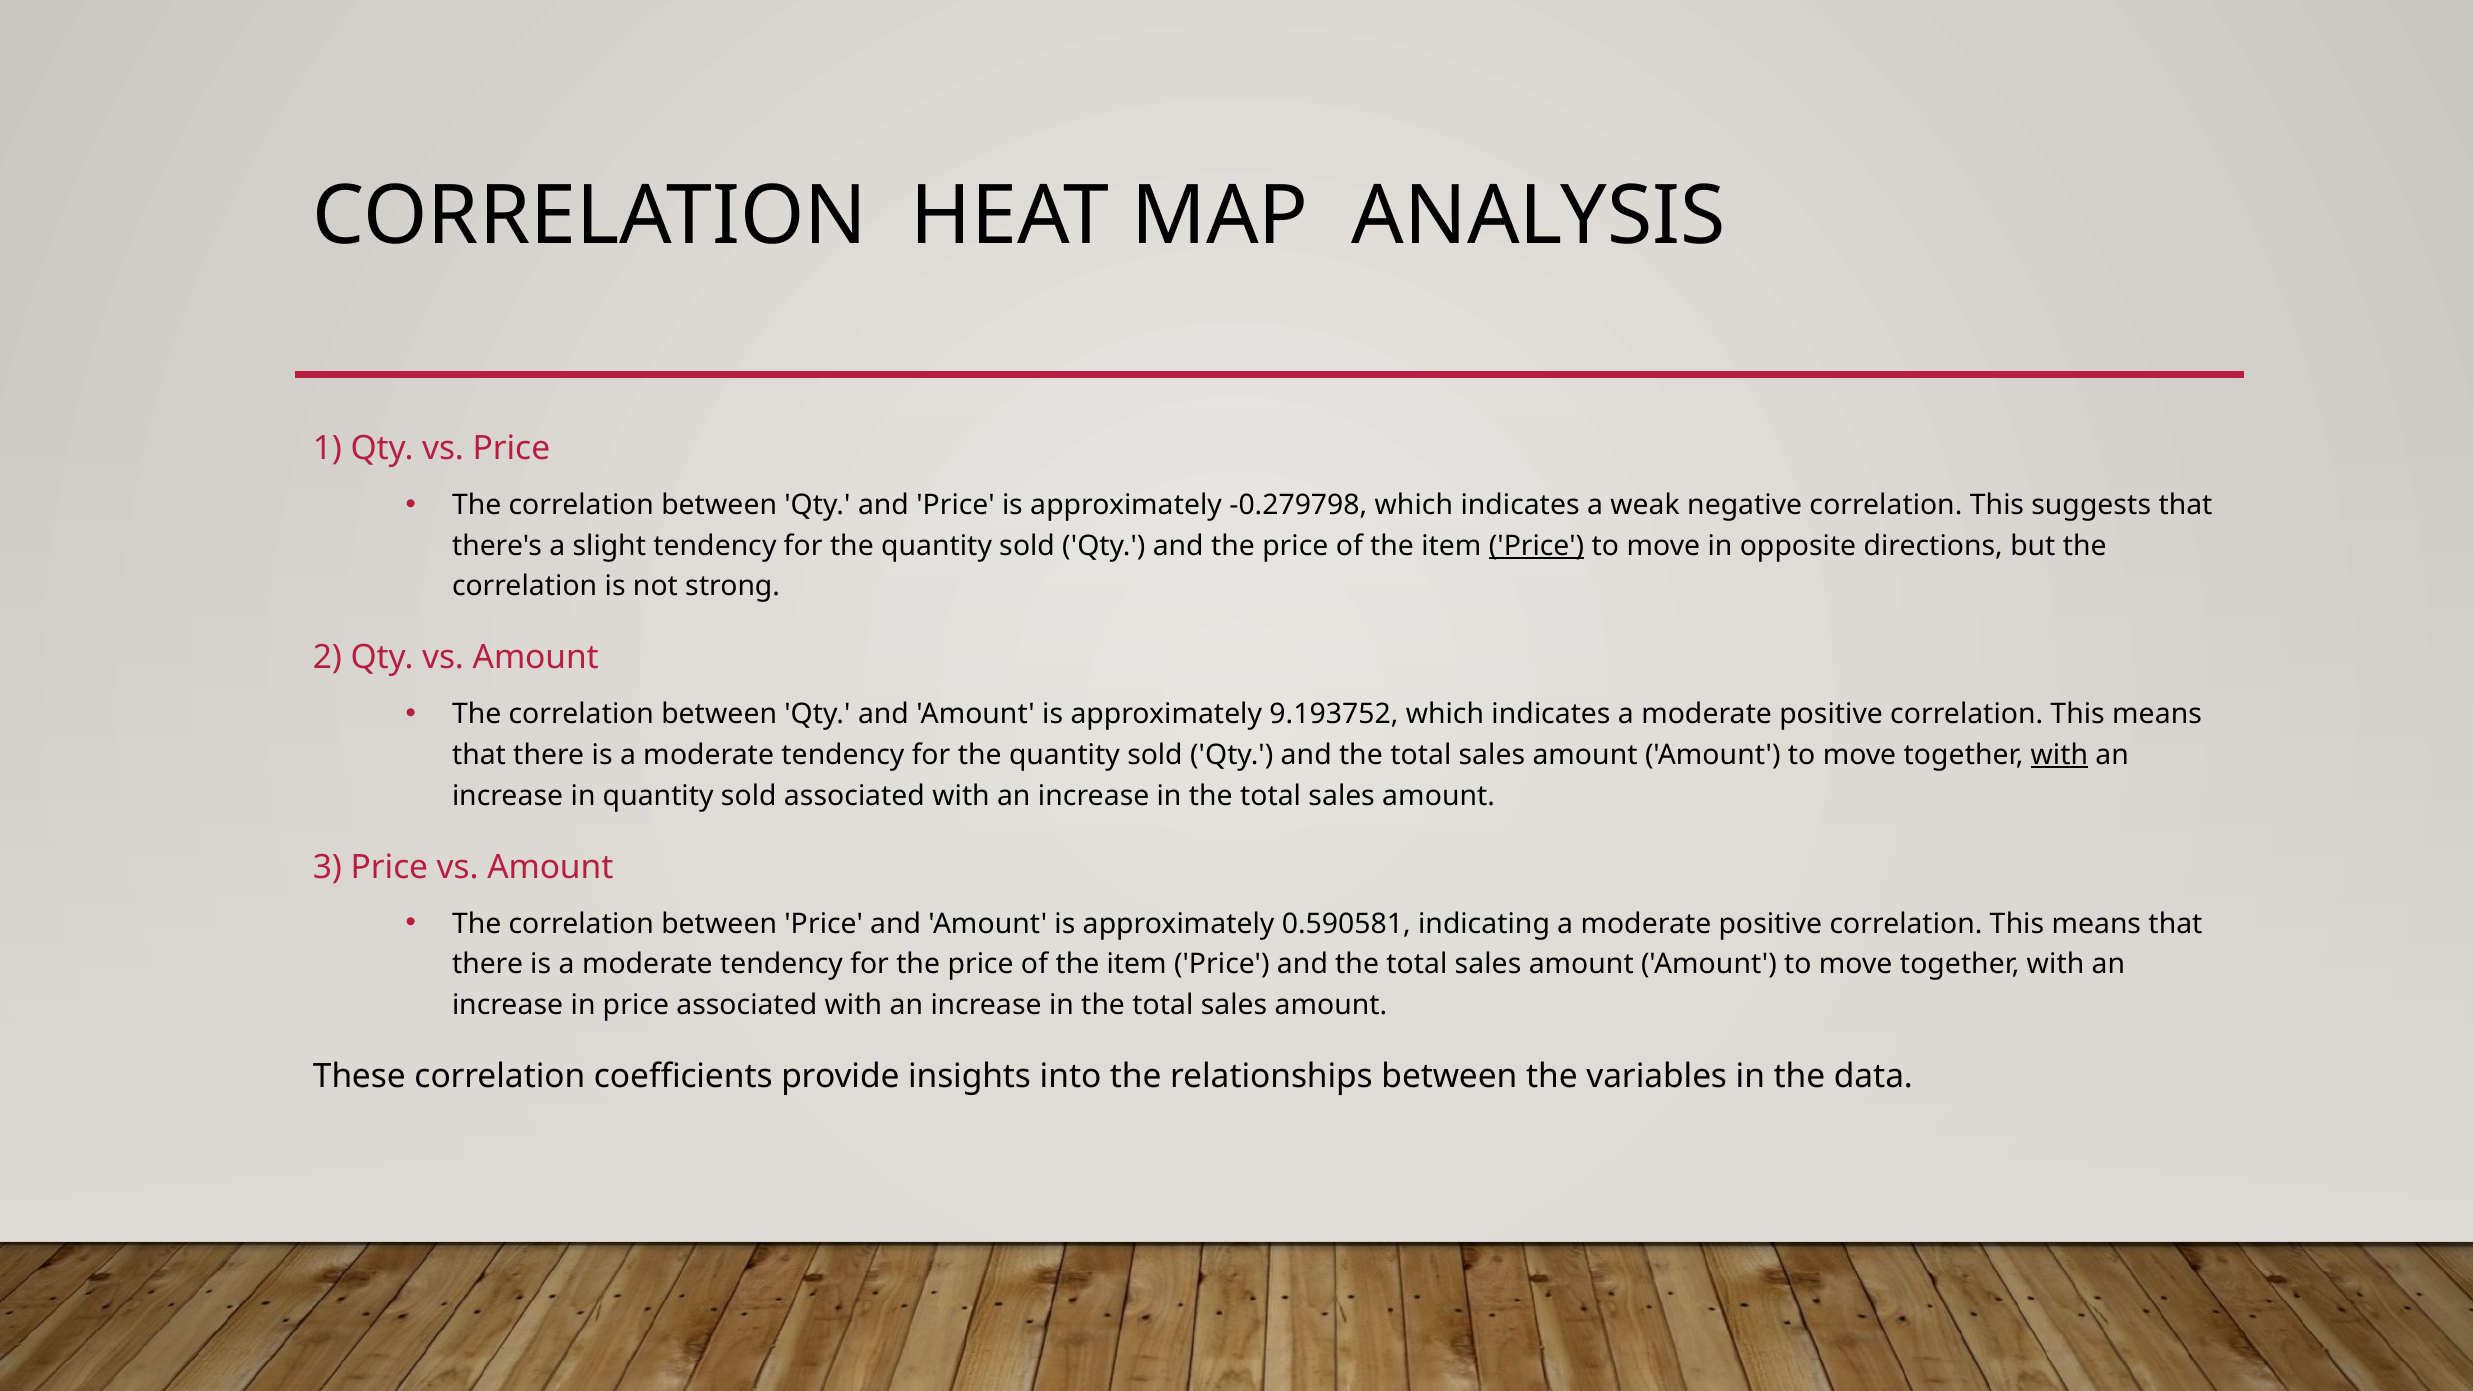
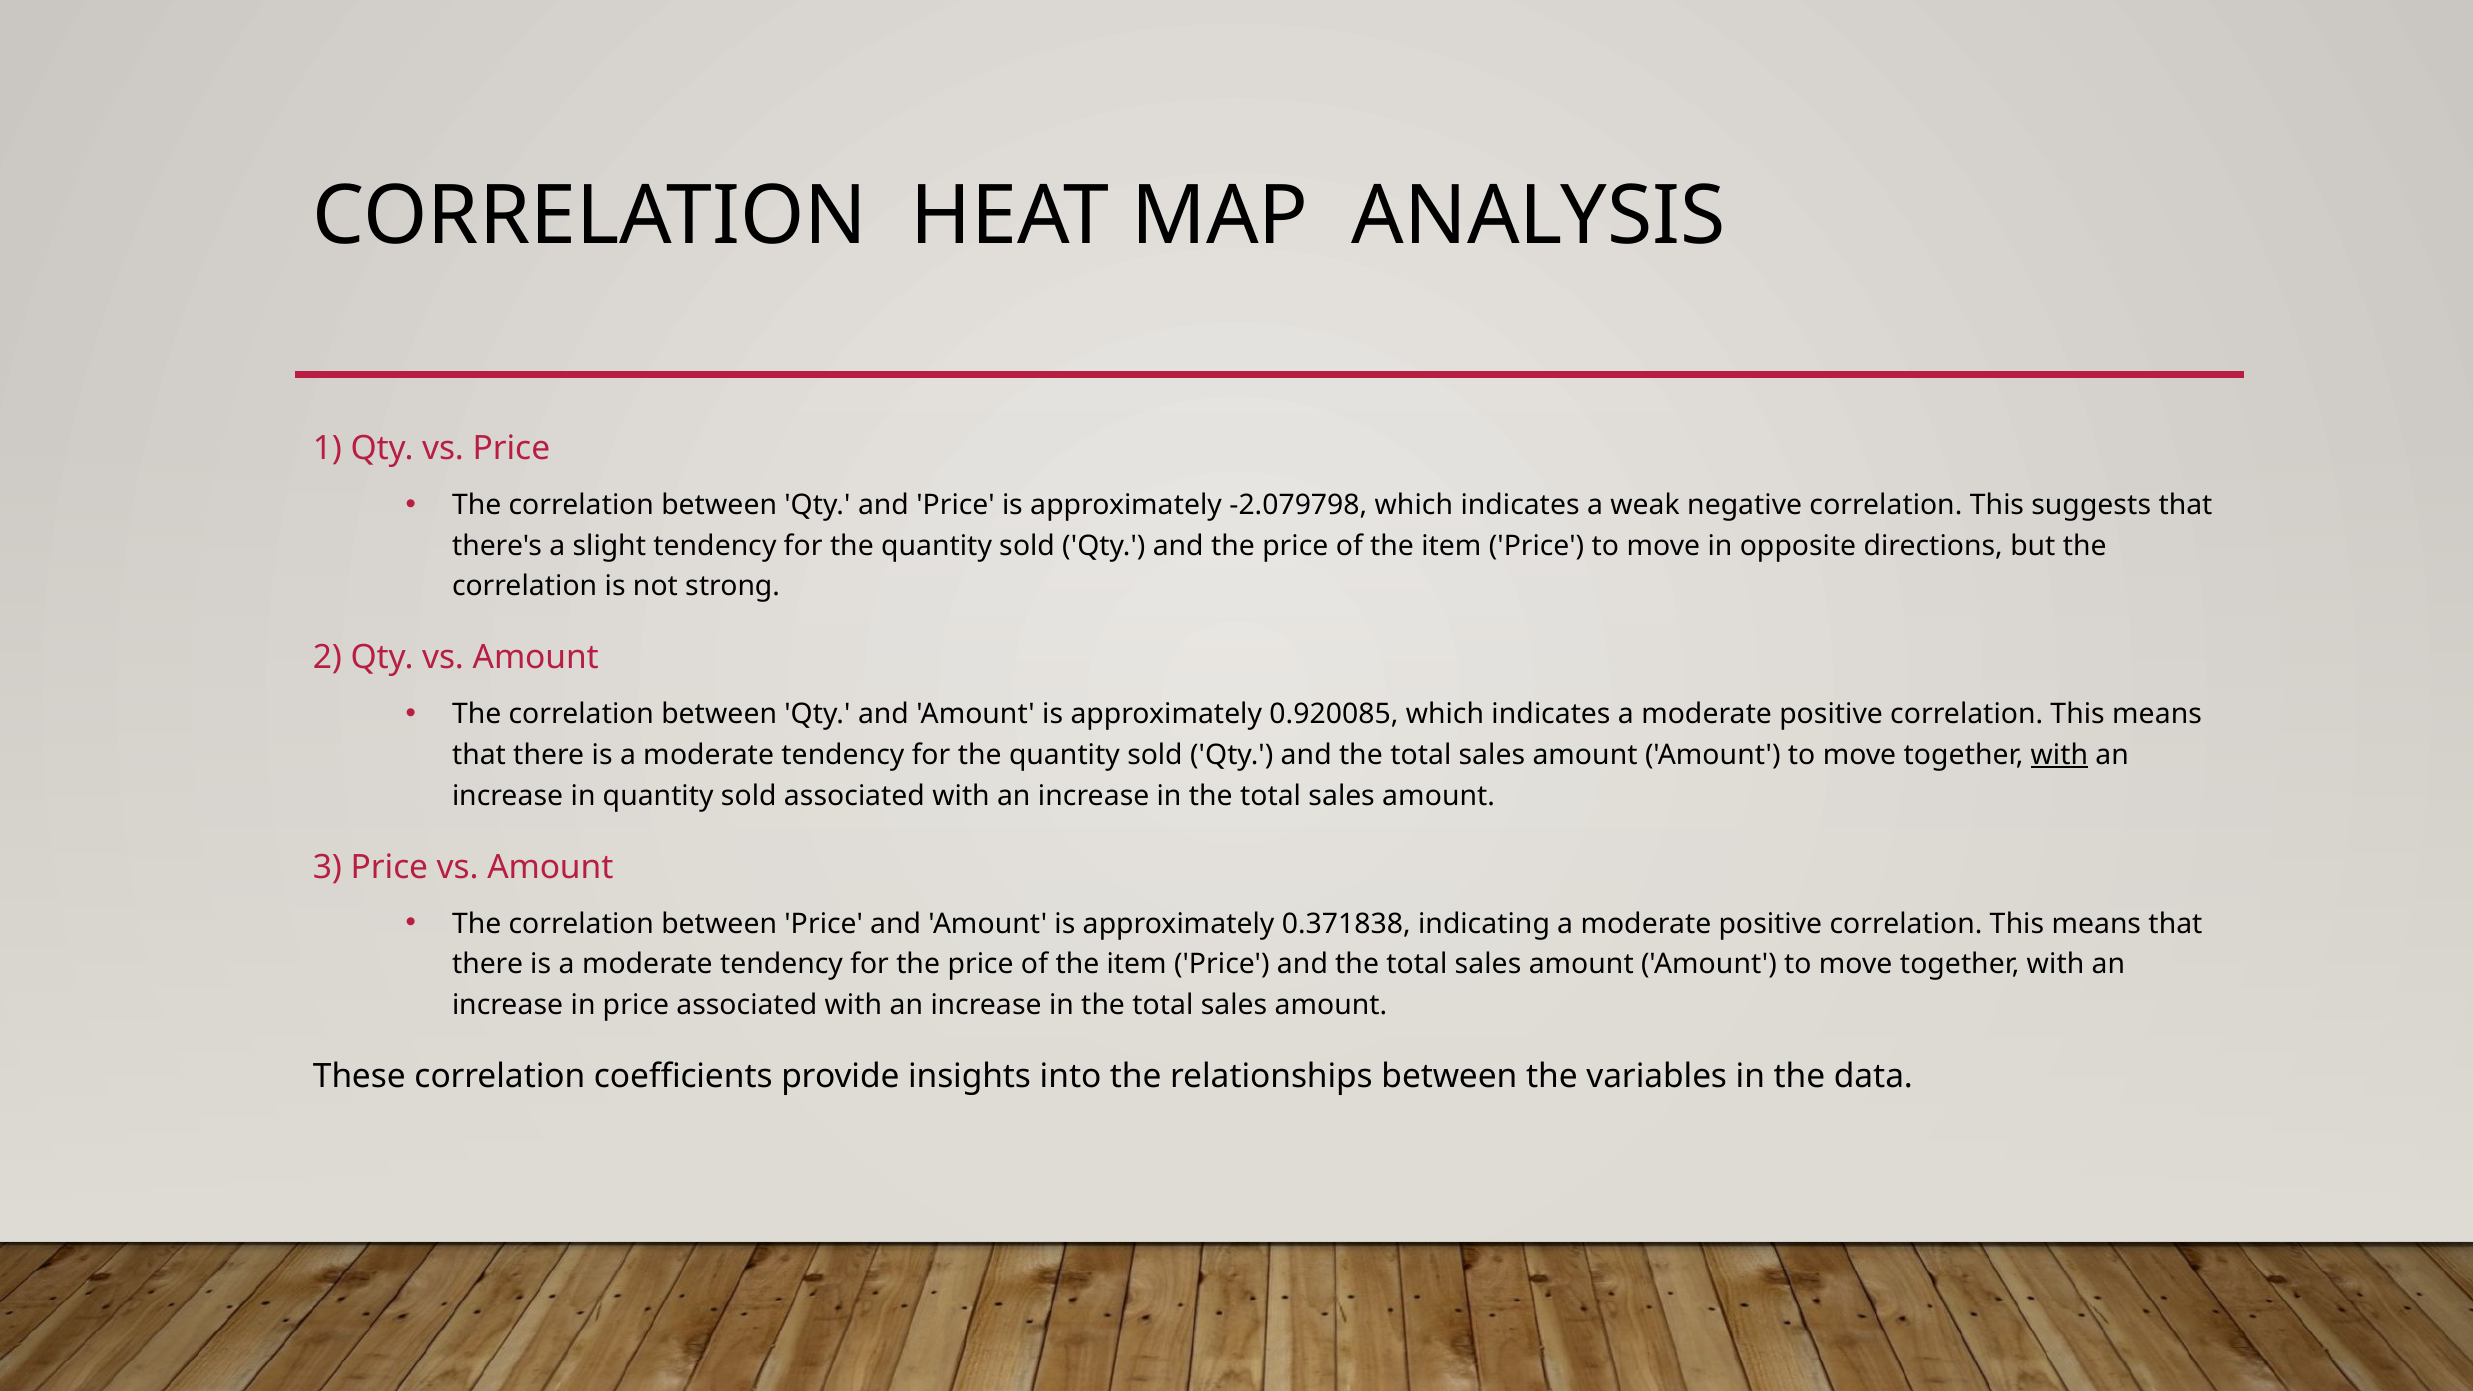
-0.279798: -0.279798 -> -2.079798
Price at (1537, 546) underline: present -> none
9.193752: 9.193752 -> 0.920085
0.590581: 0.590581 -> 0.371838
